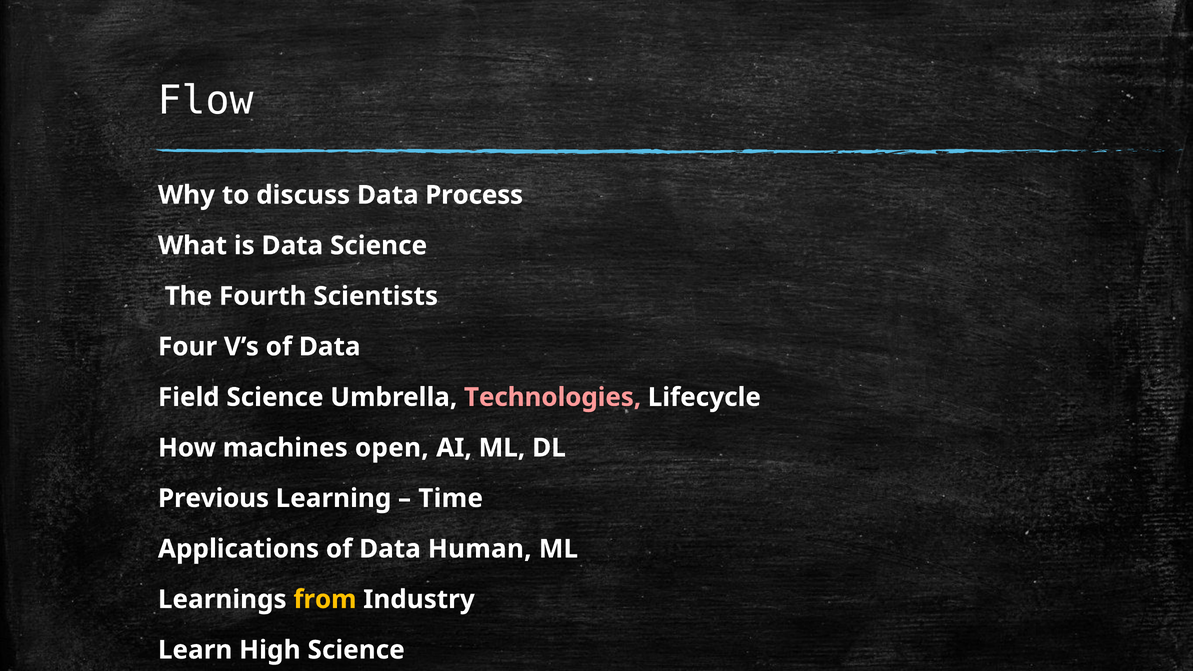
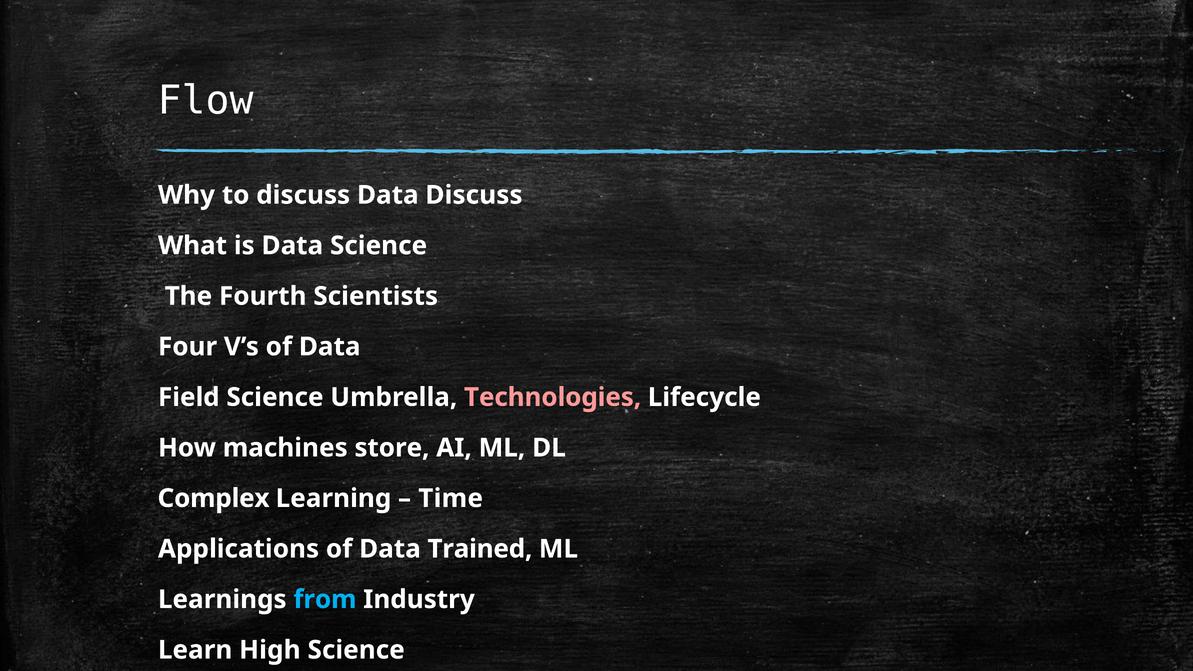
Data Process: Process -> Discuss
open: open -> store
Previous: Previous -> Complex
Human: Human -> Trained
from colour: yellow -> light blue
